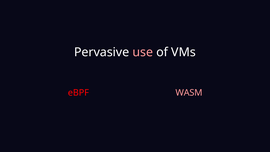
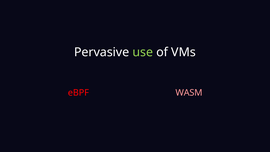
use colour: pink -> light green
